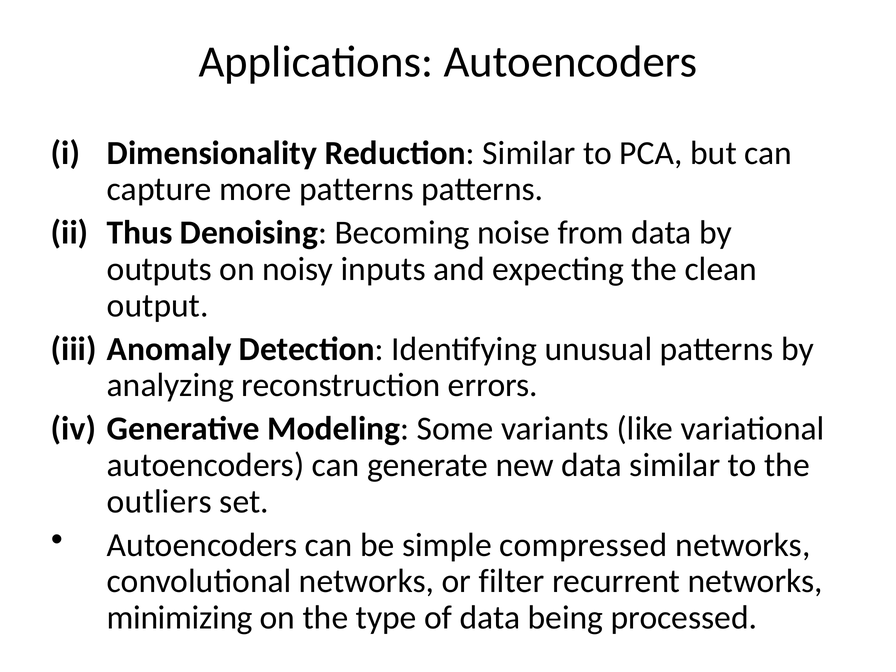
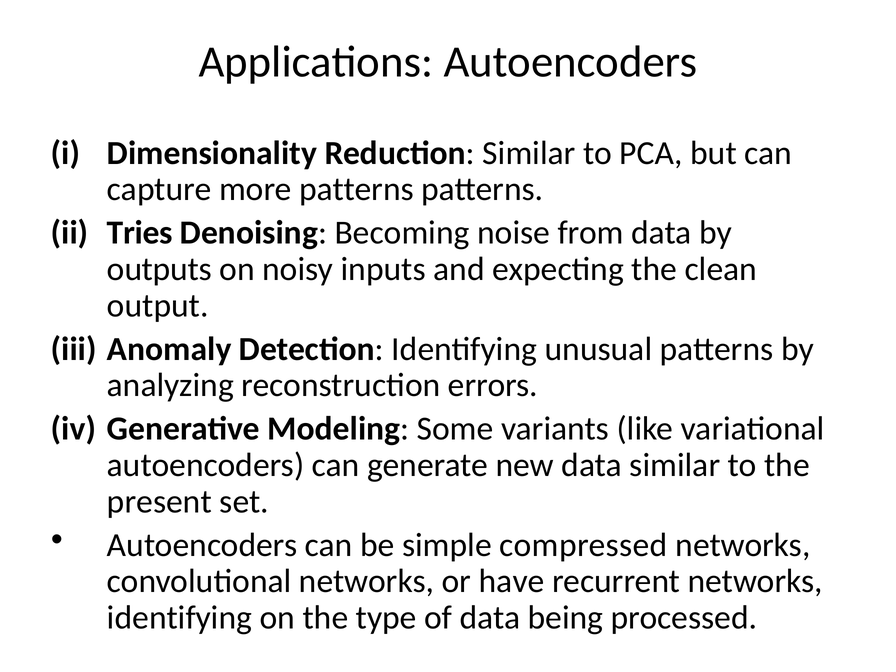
Thus: Thus -> Tries
outliers: outliers -> present
filter: filter -> have
minimizing at (180, 618): minimizing -> identifying
